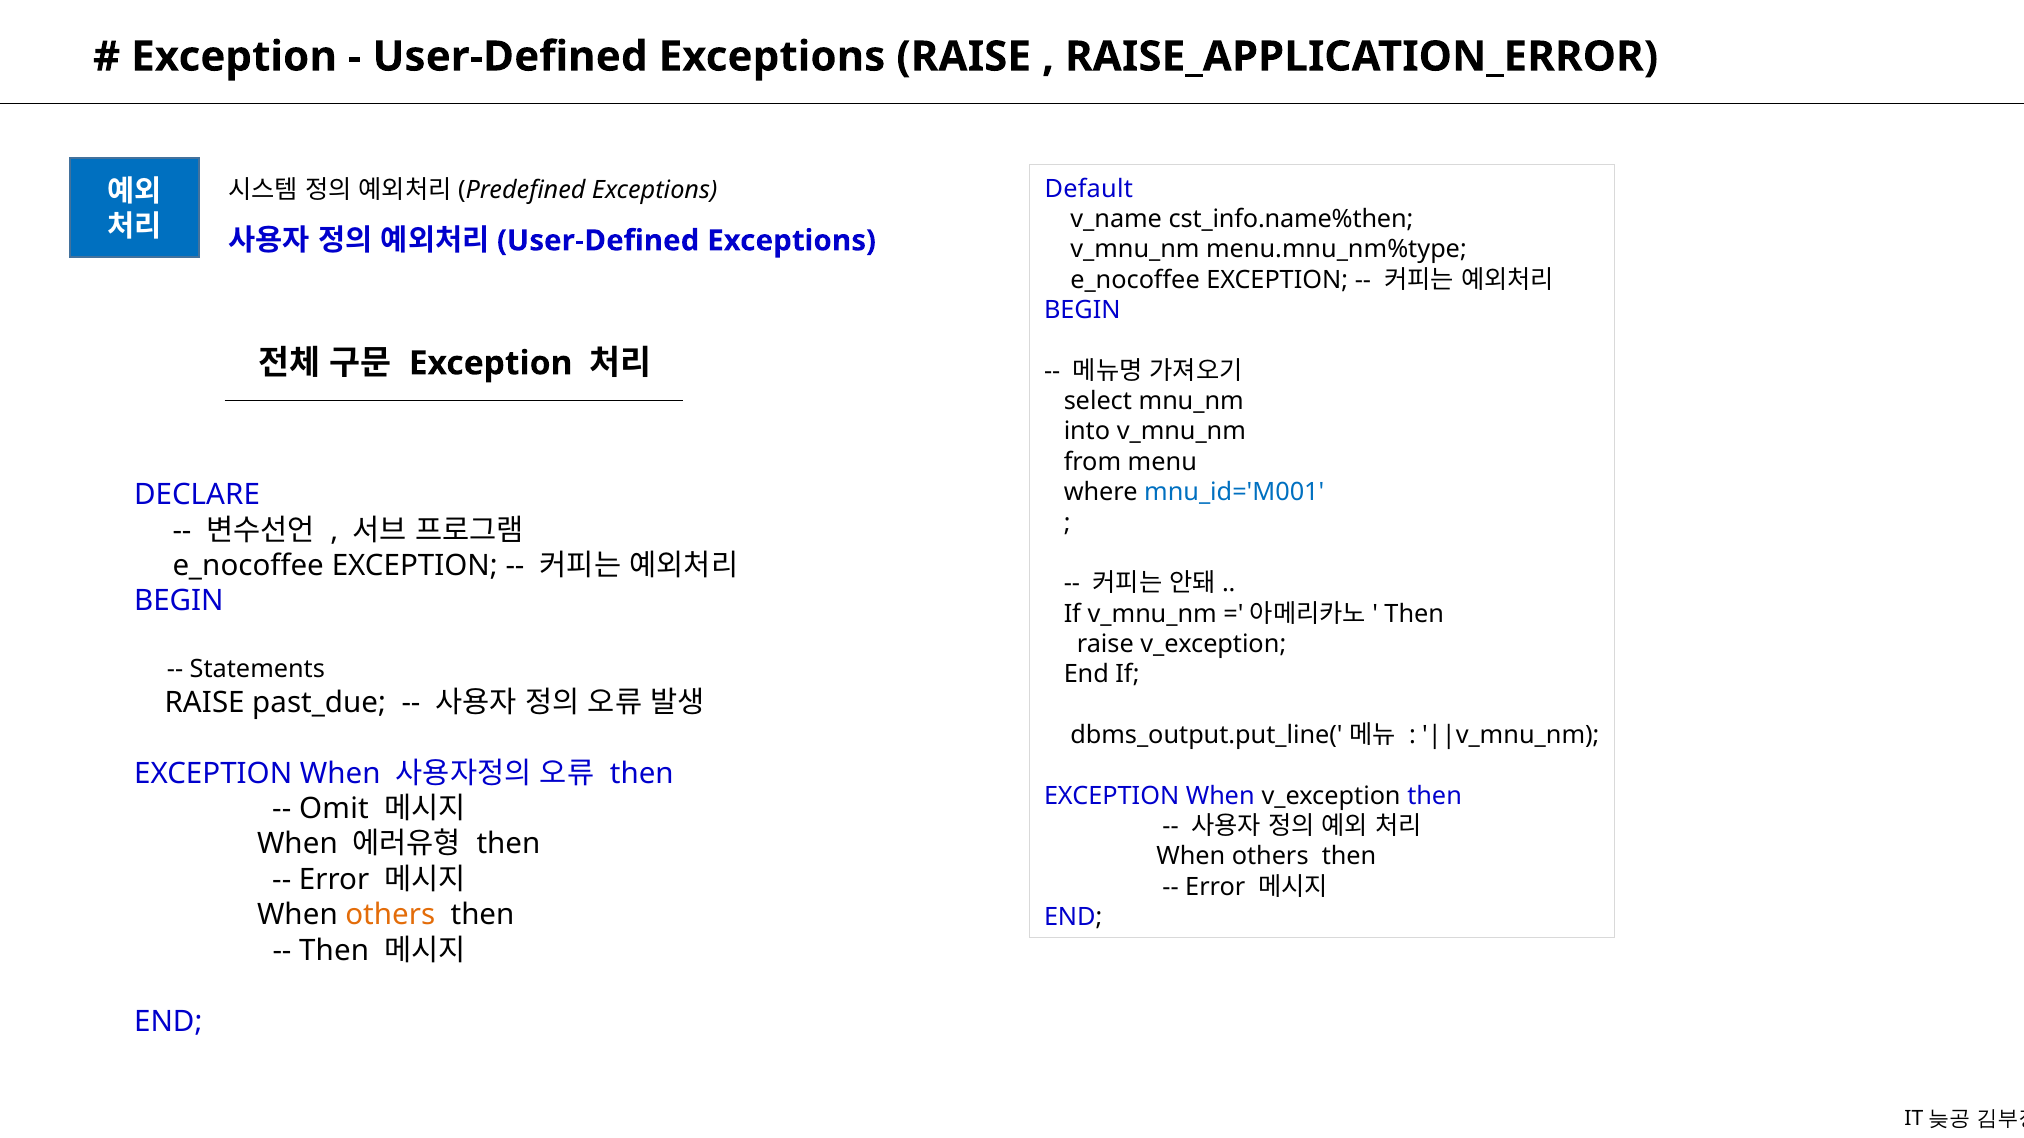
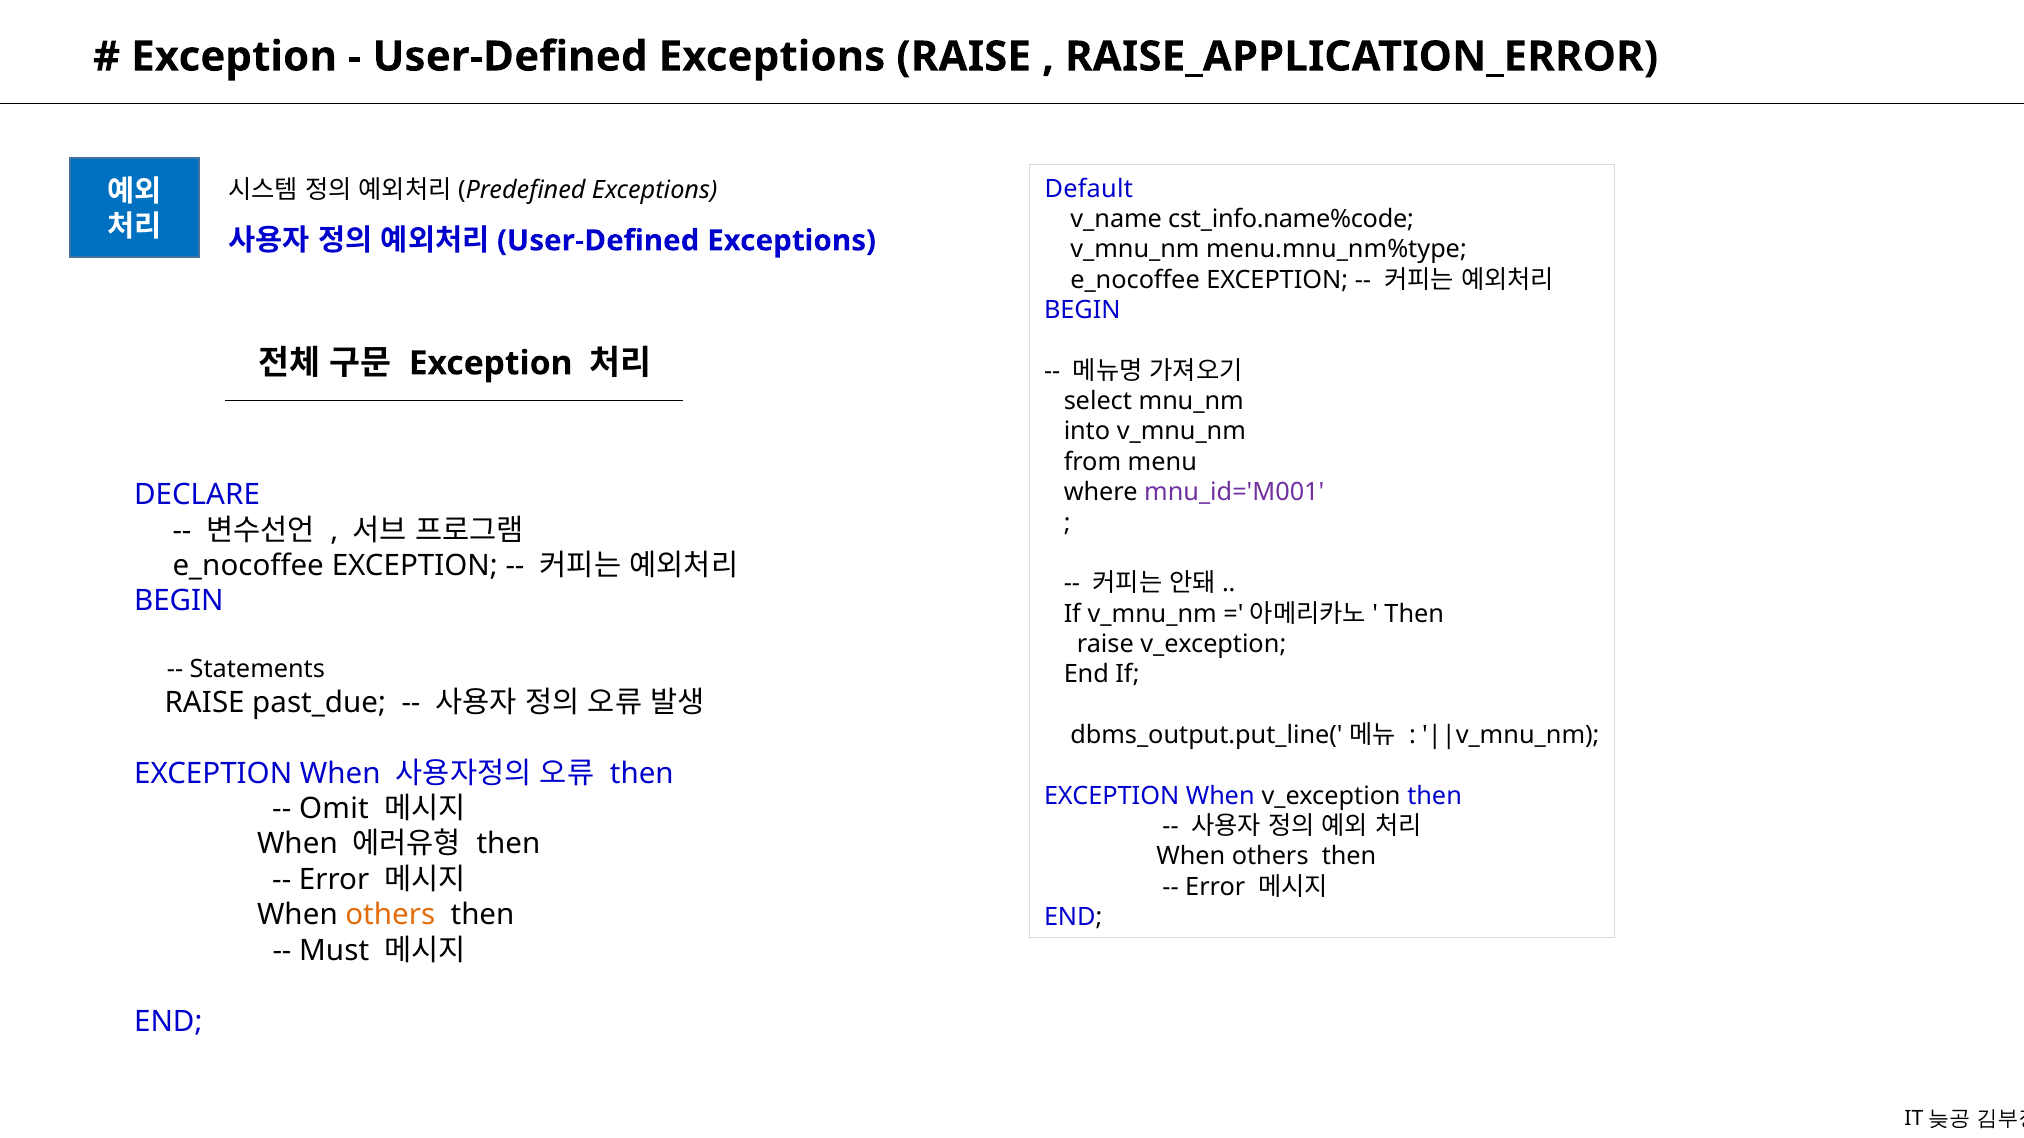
cst_info.name%then: cst_info.name%then -> cst_info.name%code
mnu_id='M001 colour: blue -> purple
Then at (334, 951): Then -> Must
